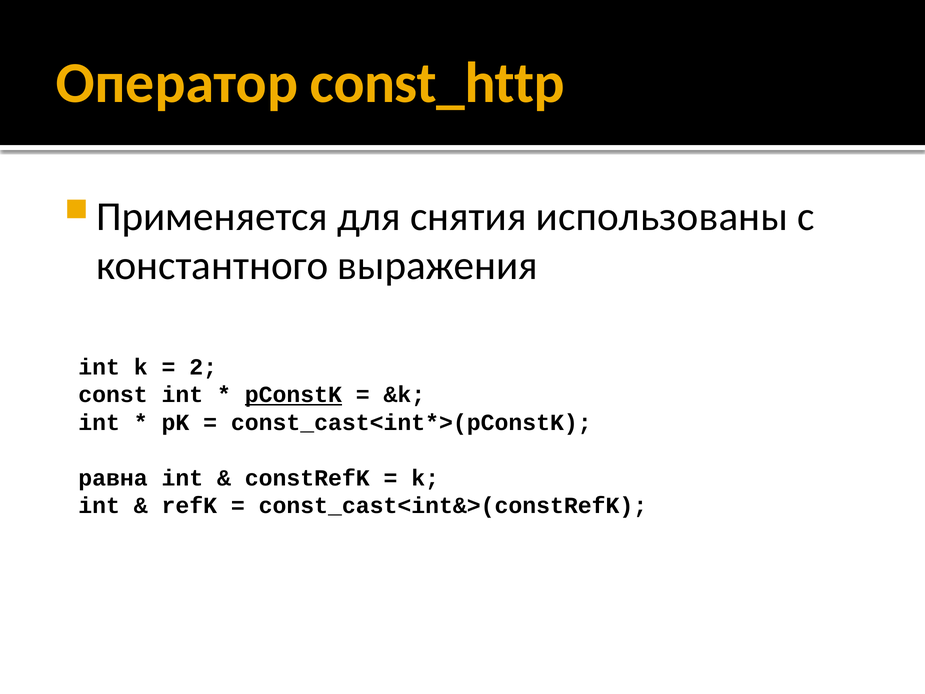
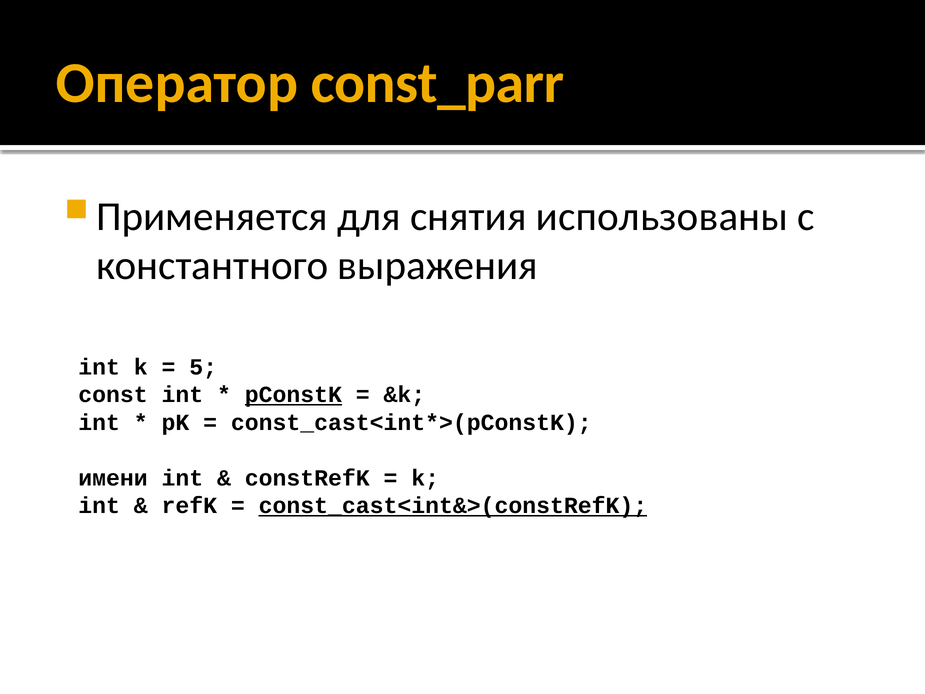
const_http: const_http -> const_parr
2: 2 -> 5
равна: равна -> имени
const_cast<int&>(constRefK underline: none -> present
